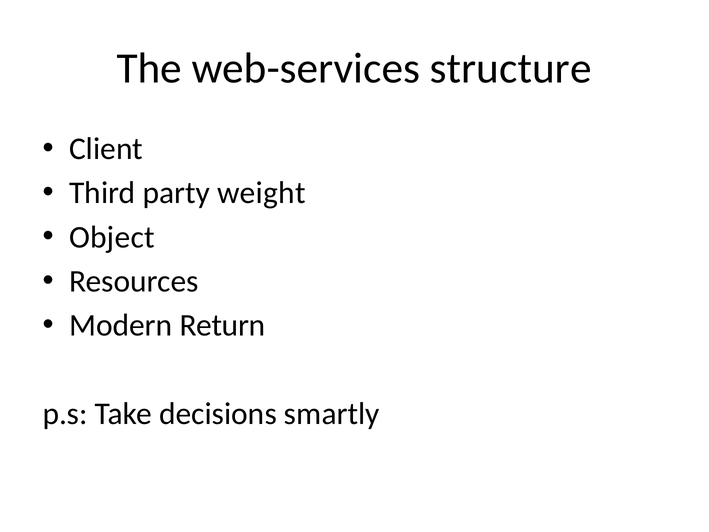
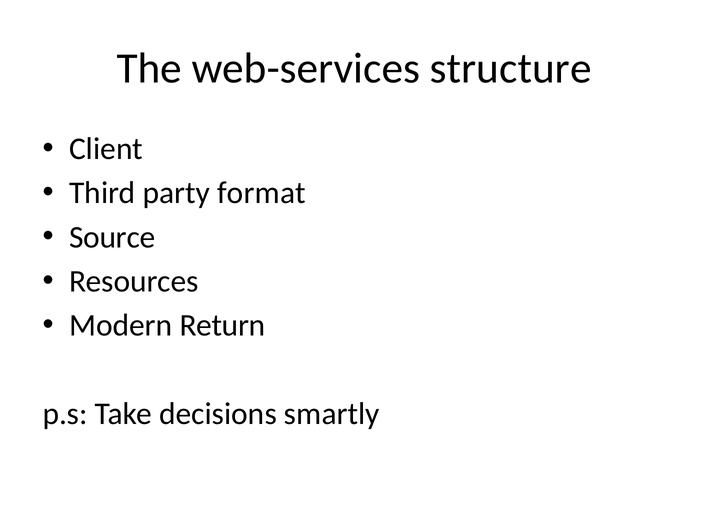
weight: weight -> format
Object: Object -> Source
